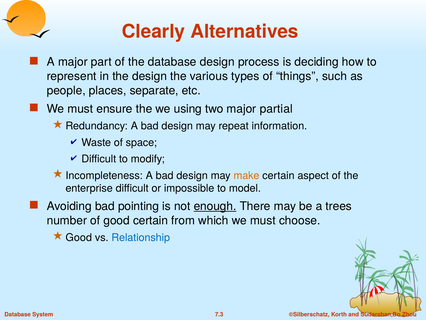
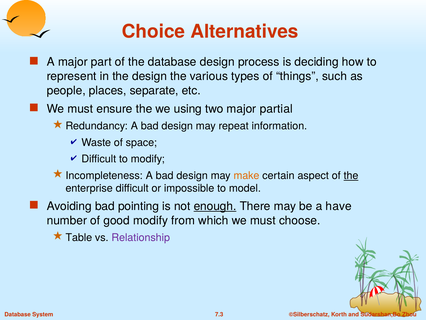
Clearly: Clearly -> Choice
the at (351, 175) underline: none -> present
trees: trees -> have
good certain: certain -> modify
Good at (79, 237): Good -> Table
Relationship colour: blue -> purple
